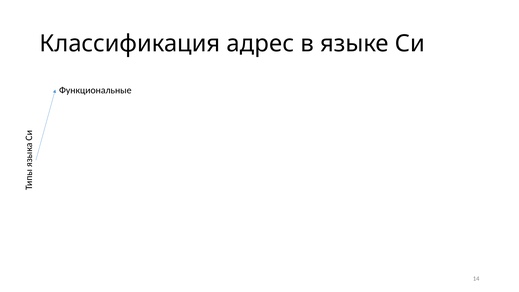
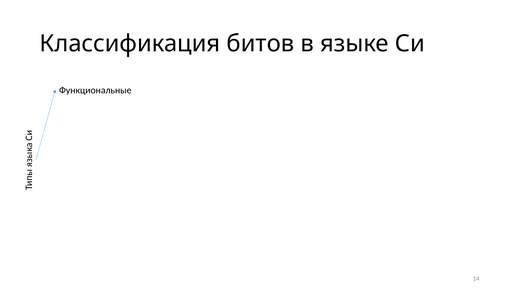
адрес: адрес -> битов
